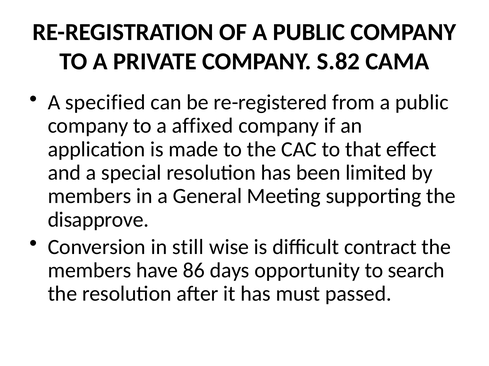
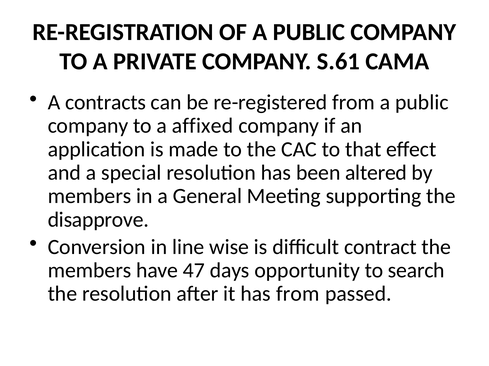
S.82: S.82 -> S.61
specified: specified -> contracts
limited: limited -> altered
still: still -> line
86: 86 -> 47
has must: must -> from
